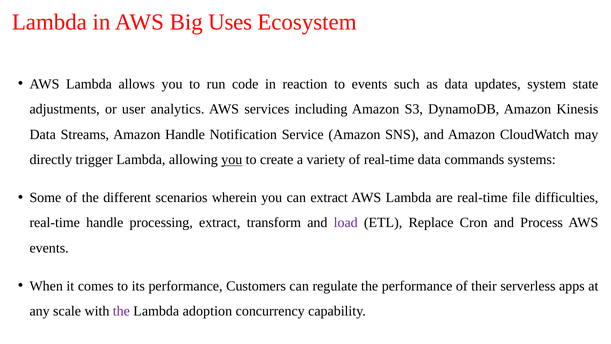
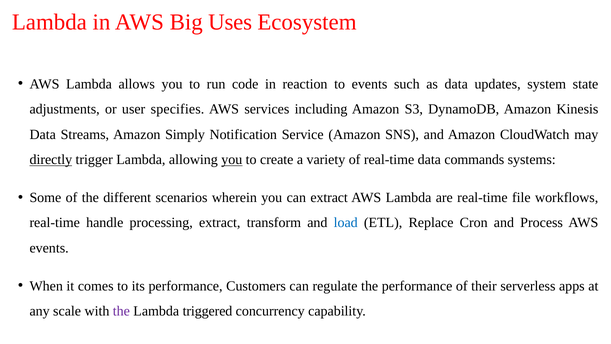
analytics: analytics -> specifies
Amazon Handle: Handle -> Simply
directly underline: none -> present
difficulties: difficulties -> workflows
load colour: purple -> blue
adoption: adoption -> triggered
